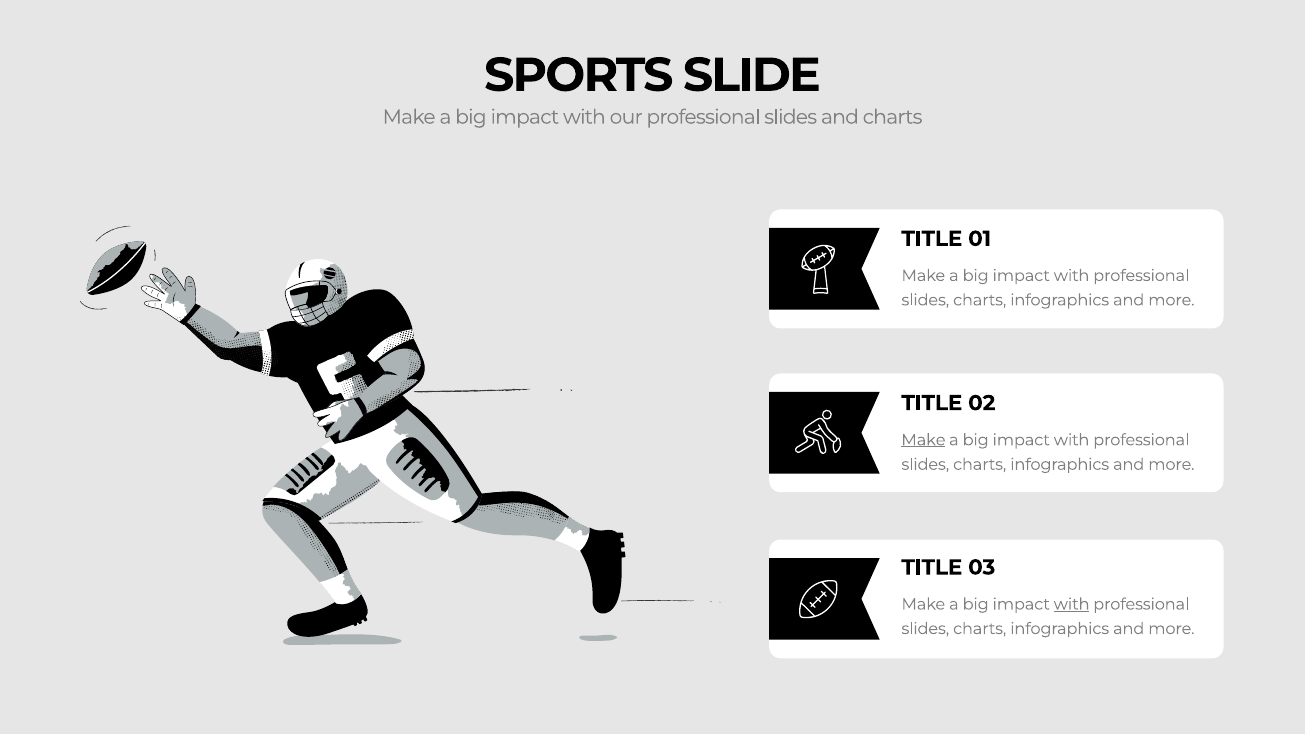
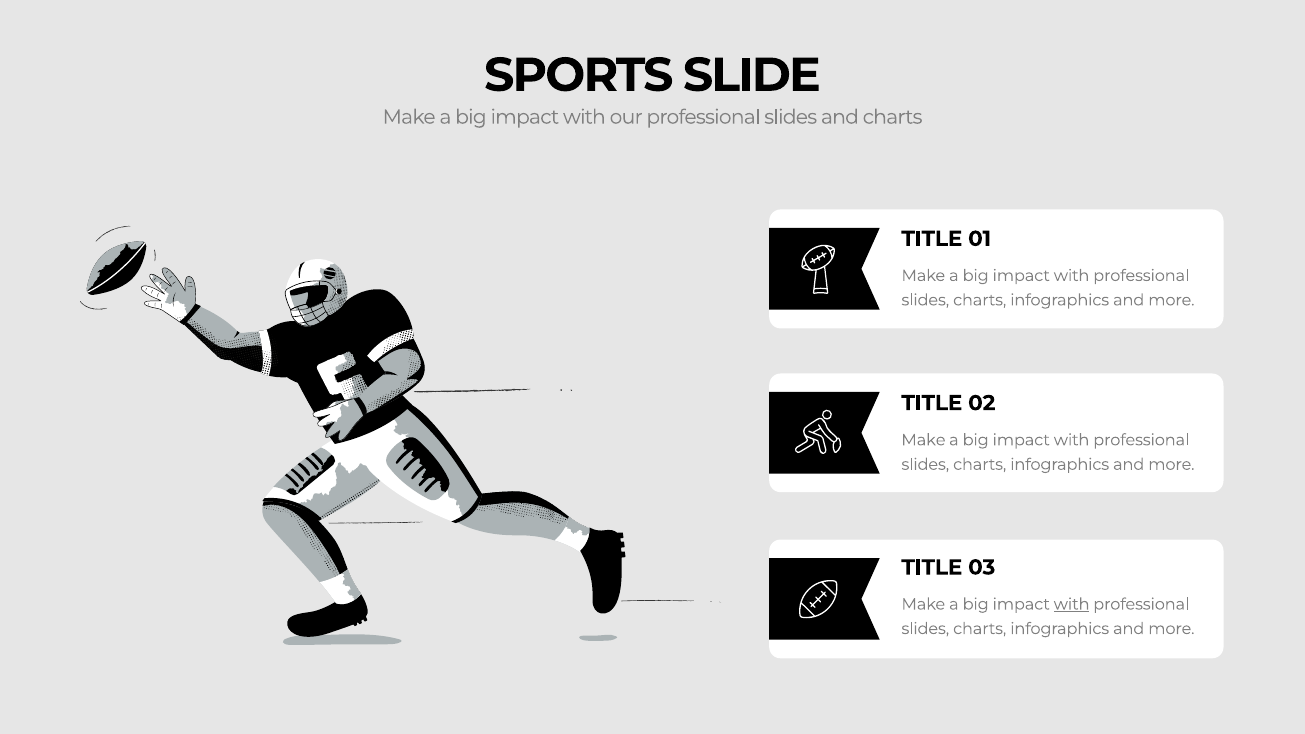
Make at (923, 440) underline: present -> none
